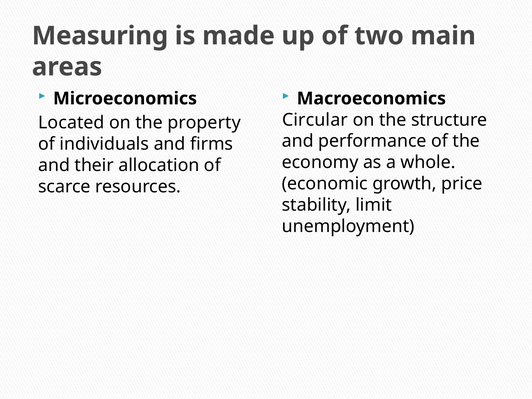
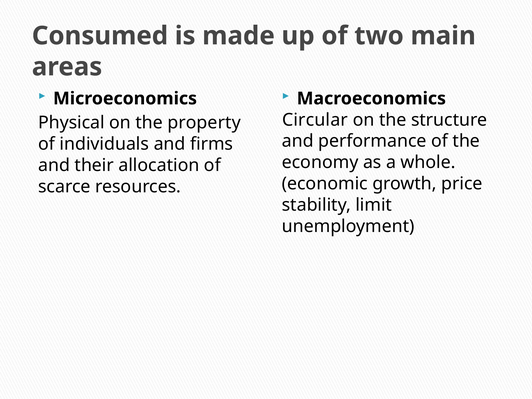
Measuring: Measuring -> Consumed
Located: Located -> Physical
